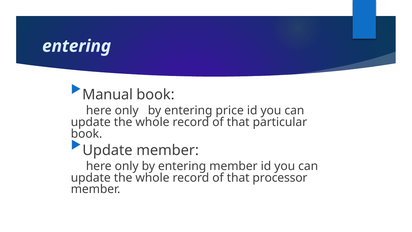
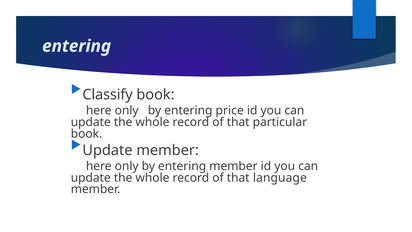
Manual: Manual -> Classify
processor: processor -> language
